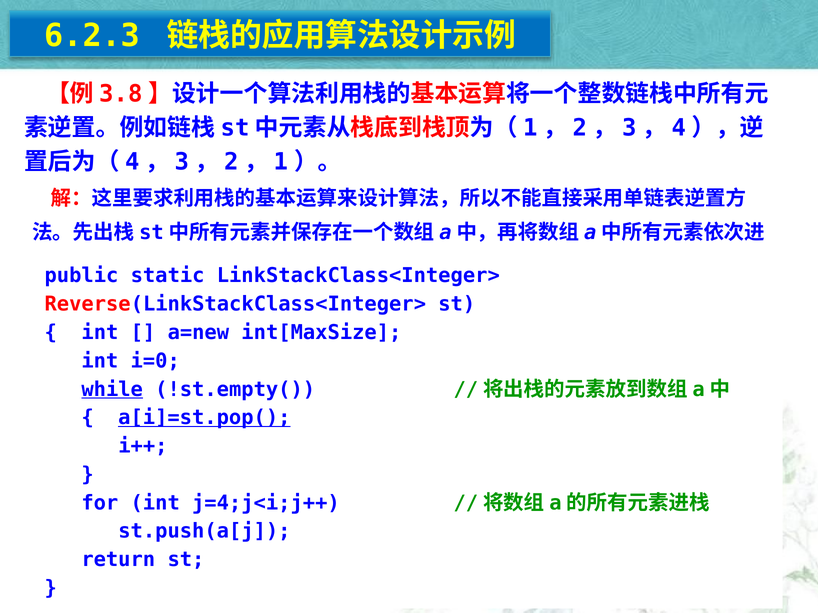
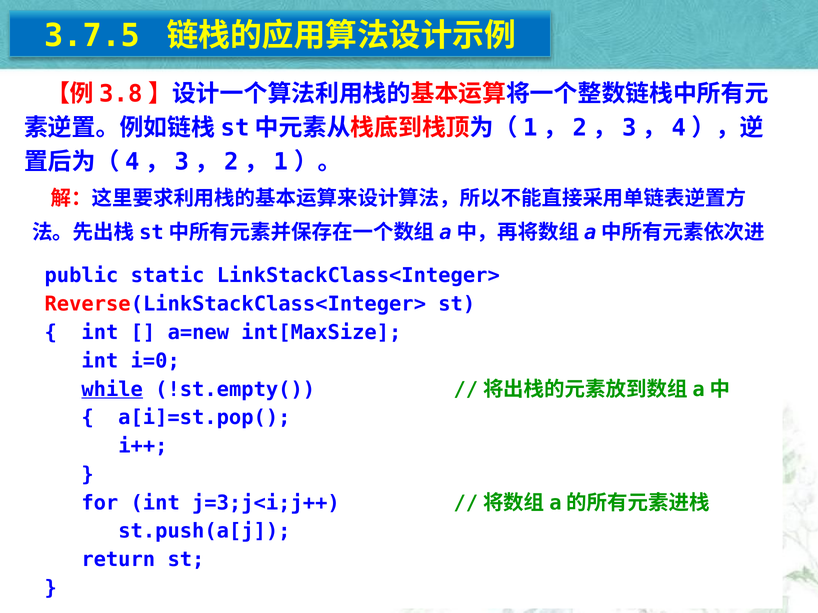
6.2.3: 6.2.3 -> 3.7.5
a[i]=st.pop( underline: present -> none
j=4;j<i;j++: j=4;j<i;j++ -> j=3;j<i;j++
